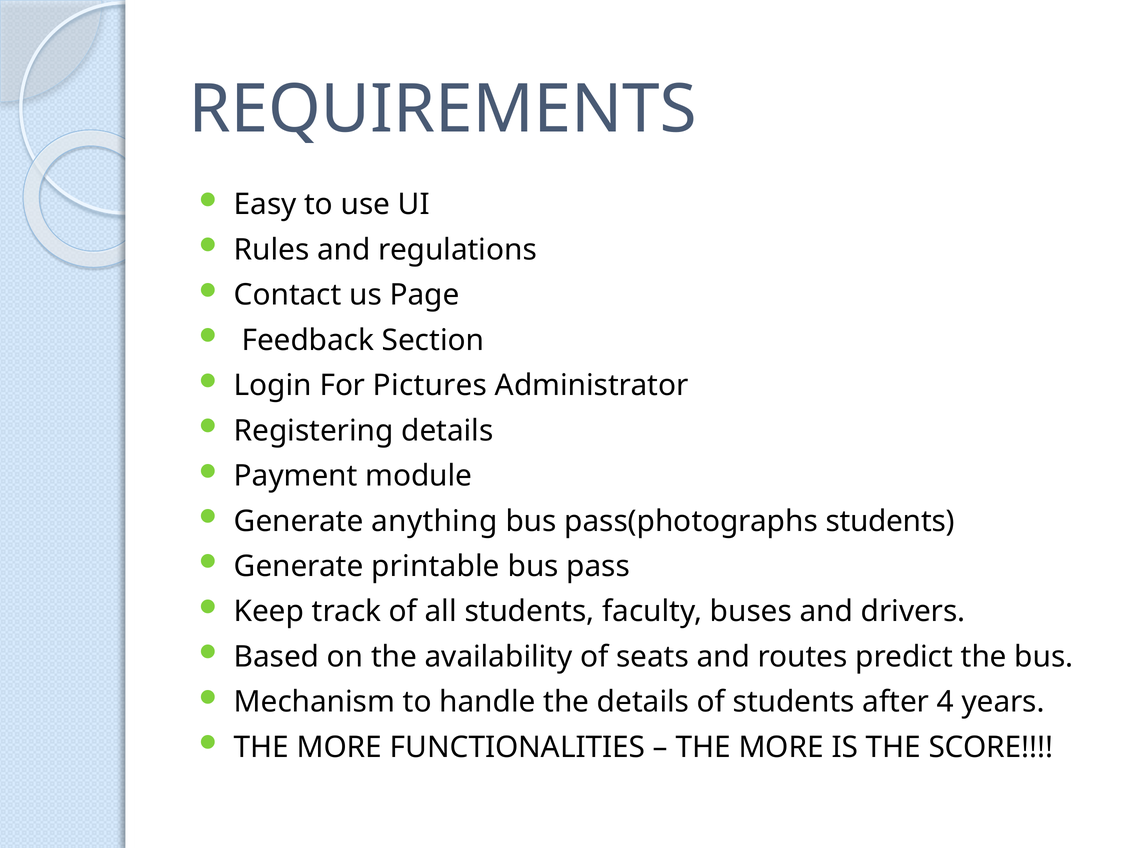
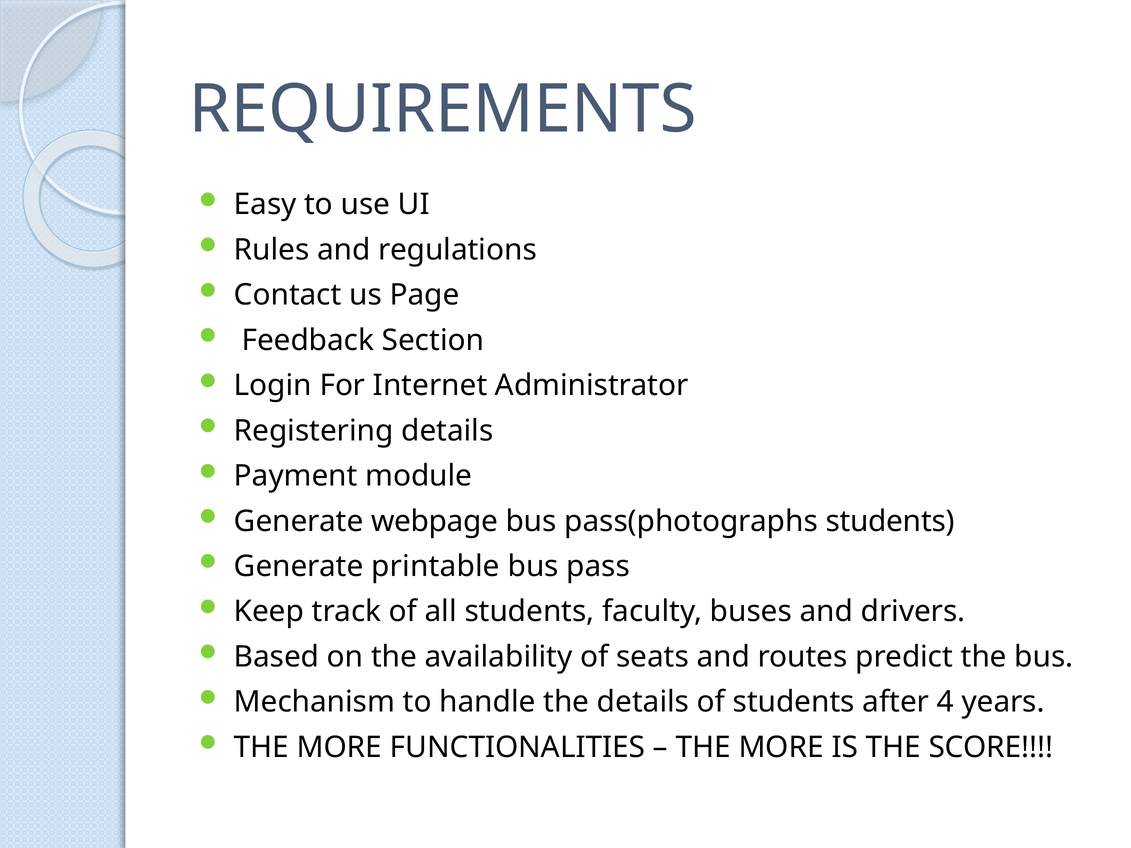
Pictures: Pictures -> Internet
anything: anything -> webpage
